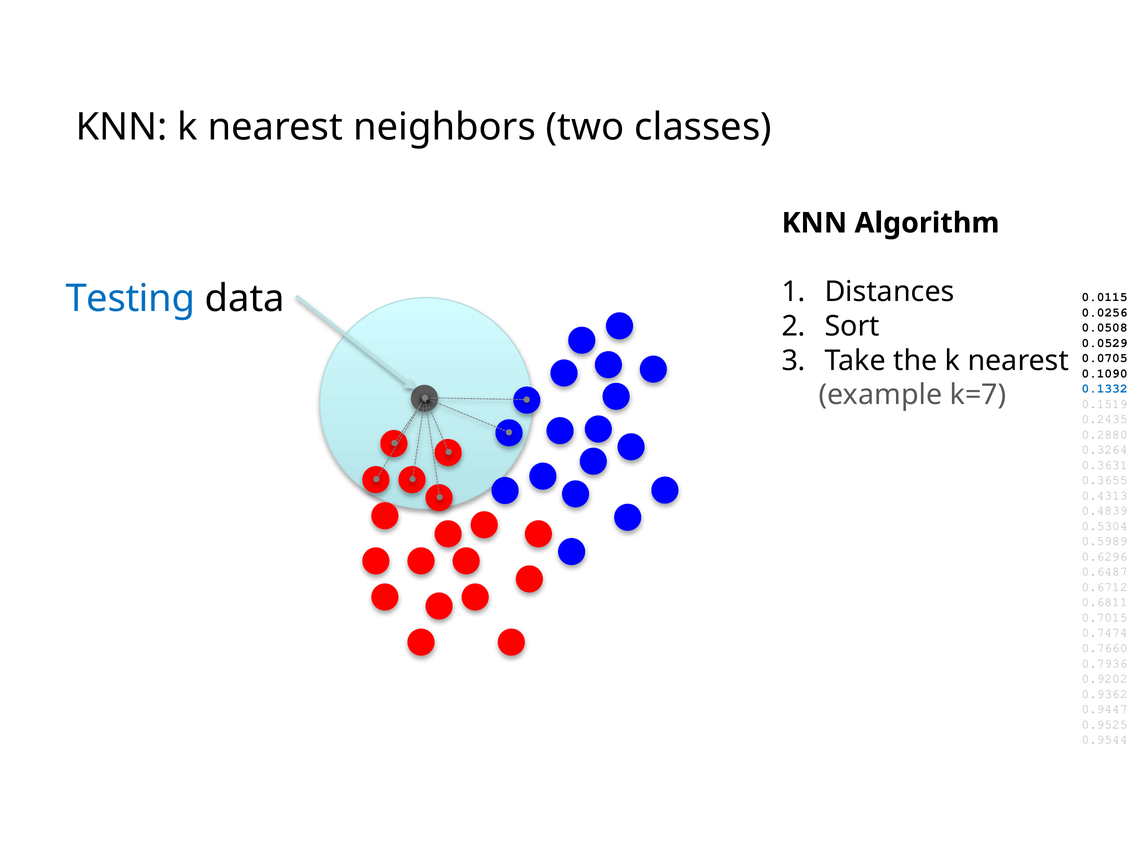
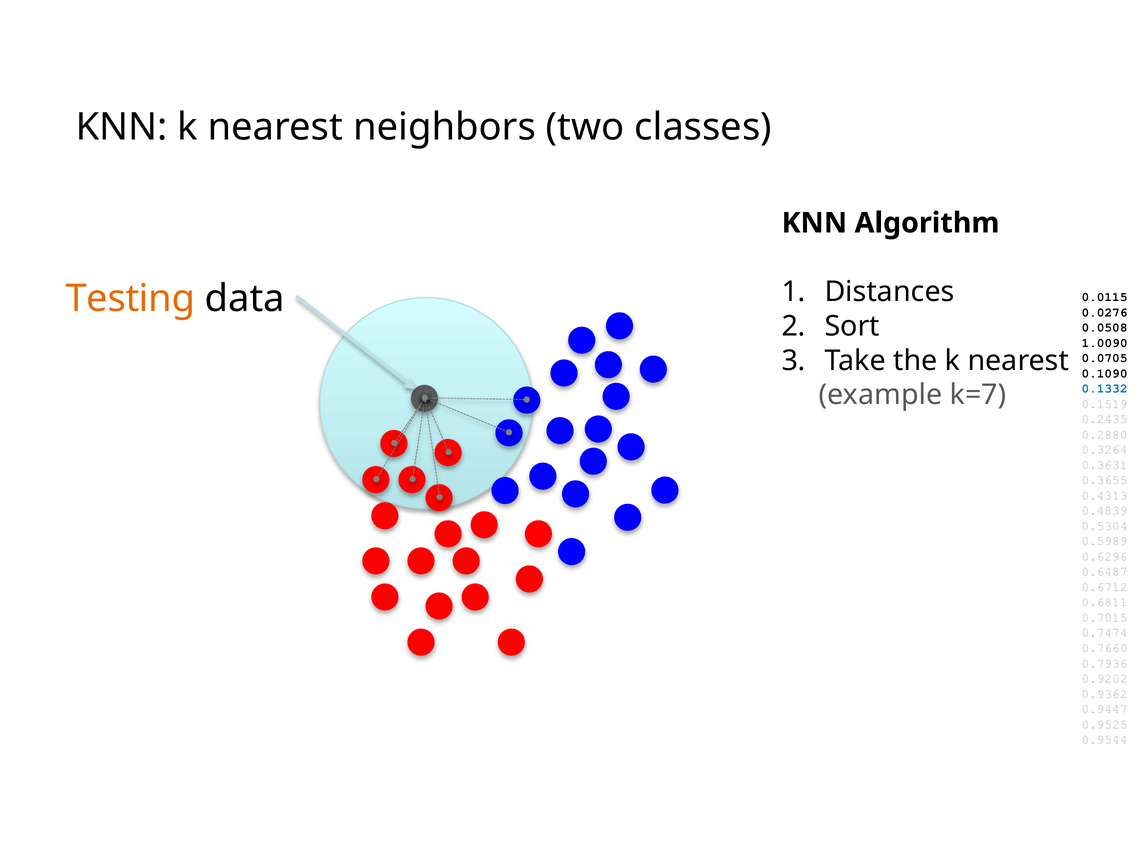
Testing colour: blue -> orange
0.0256: 0.0256 -> 0.0276
0.0529: 0.0529 -> 1.0090
